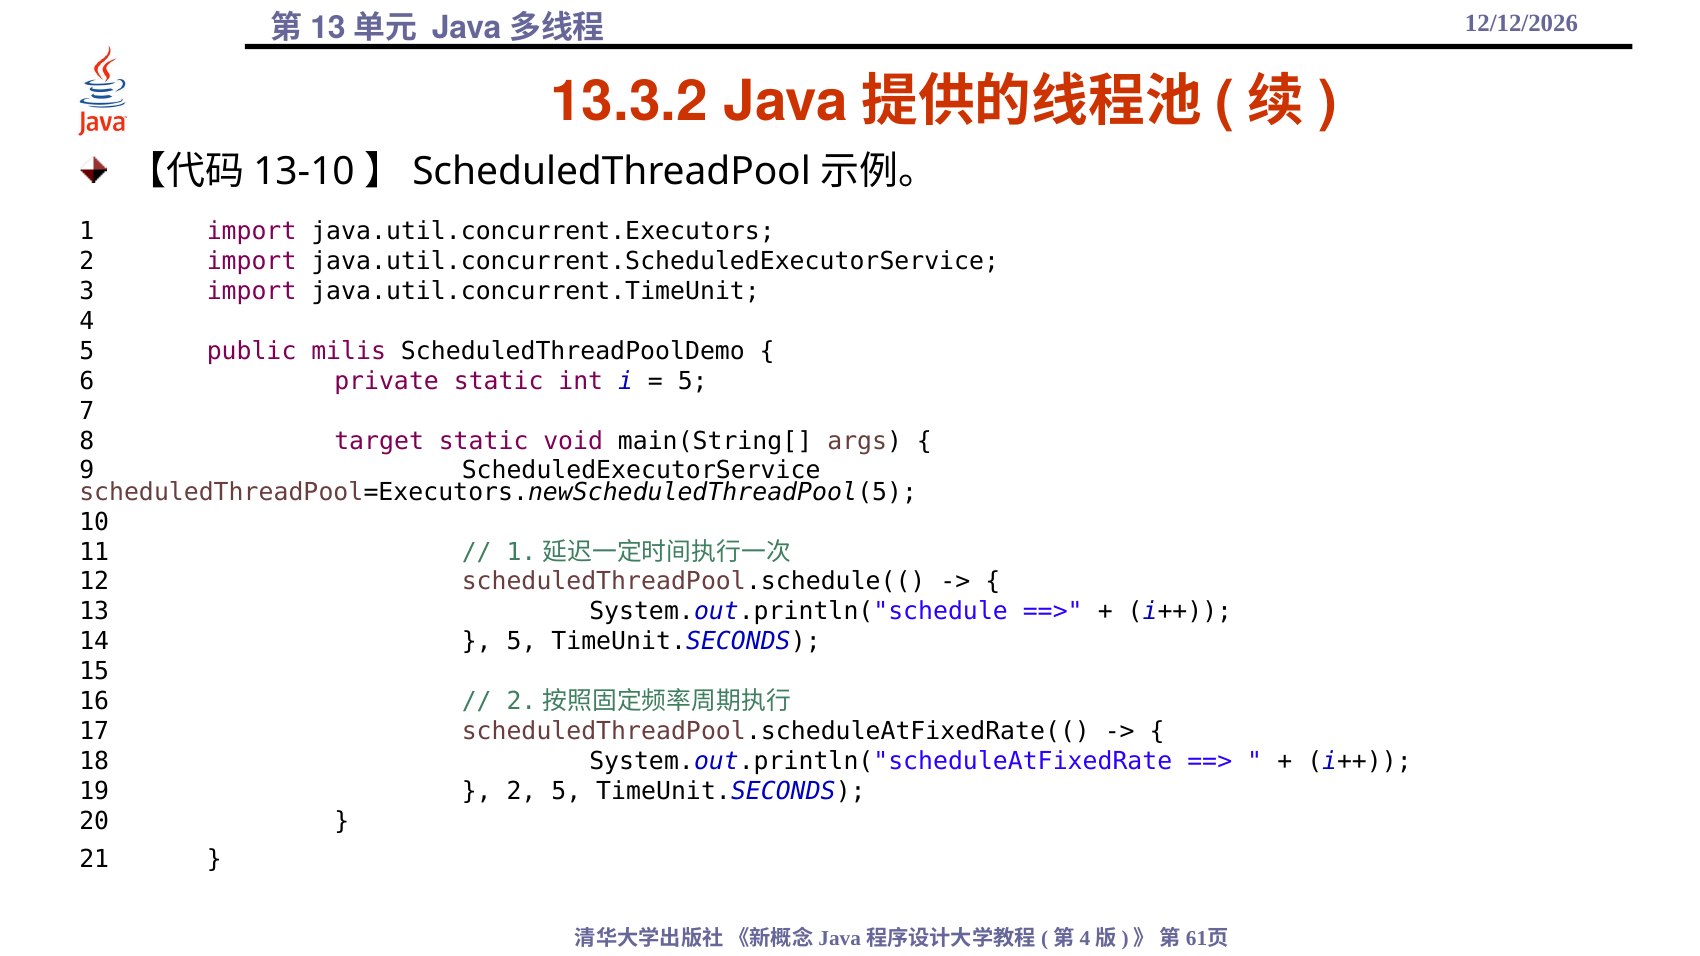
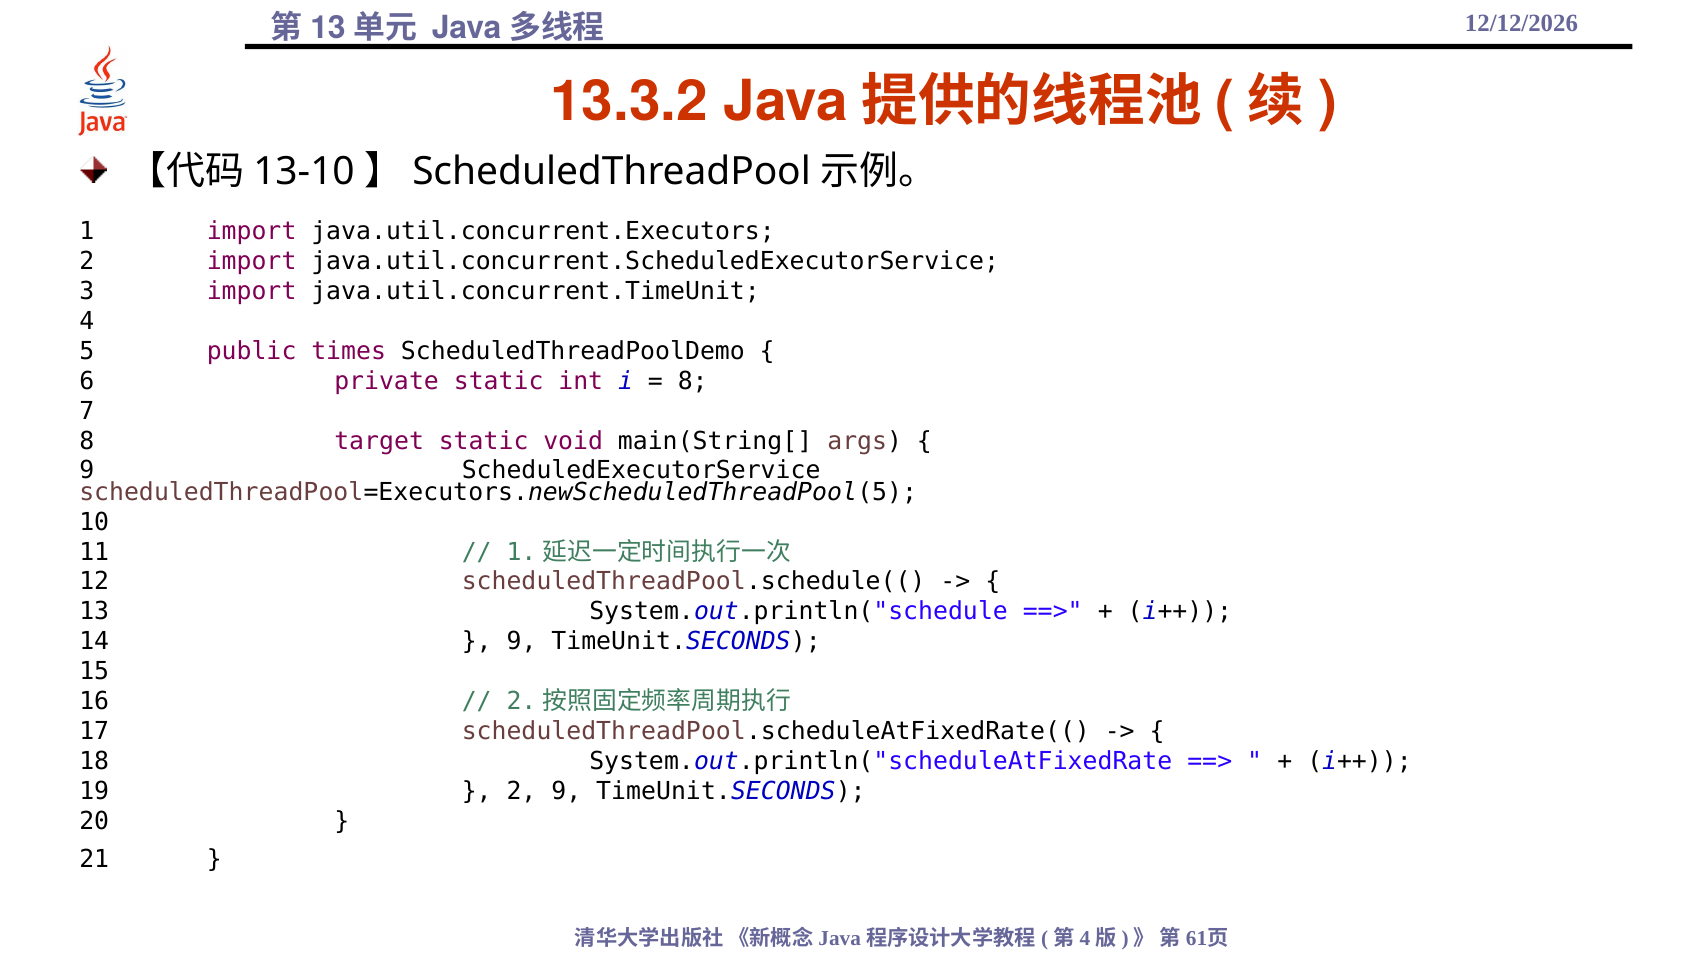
milis: milis -> times
5 at (693, 381): 5 -> 8
5 at (522, 642): 5 -> 9
2 5: 5 -> 9
